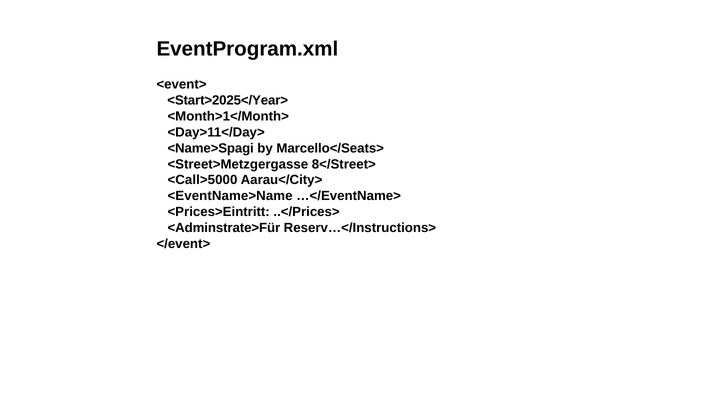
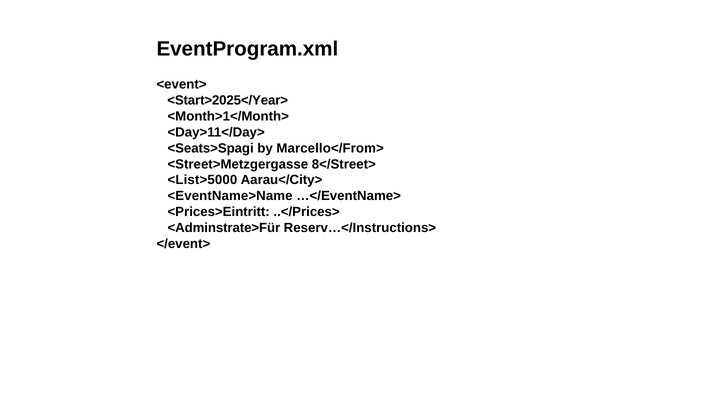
<Name>Spagi: <Name>Spagi -> <Seats>Spagi
Marcello</Seats>: Marcello</Seats> -> Marcello</From>
<Call>5000: <Call>5000 -> <List>5000
